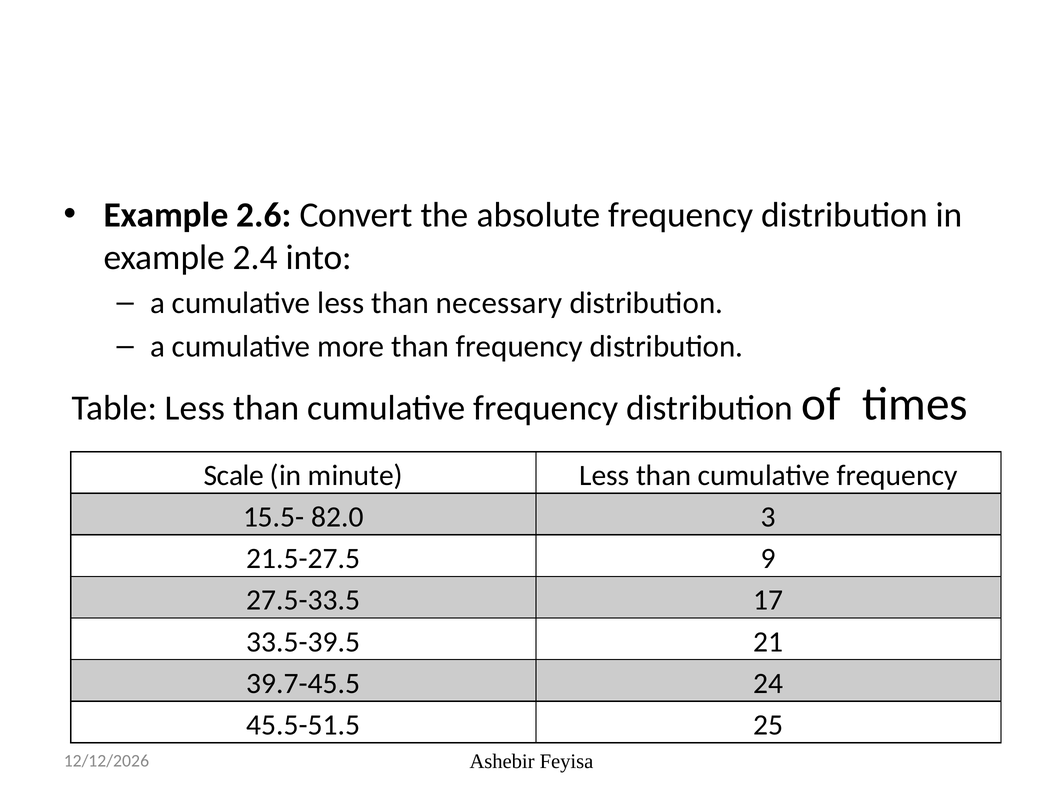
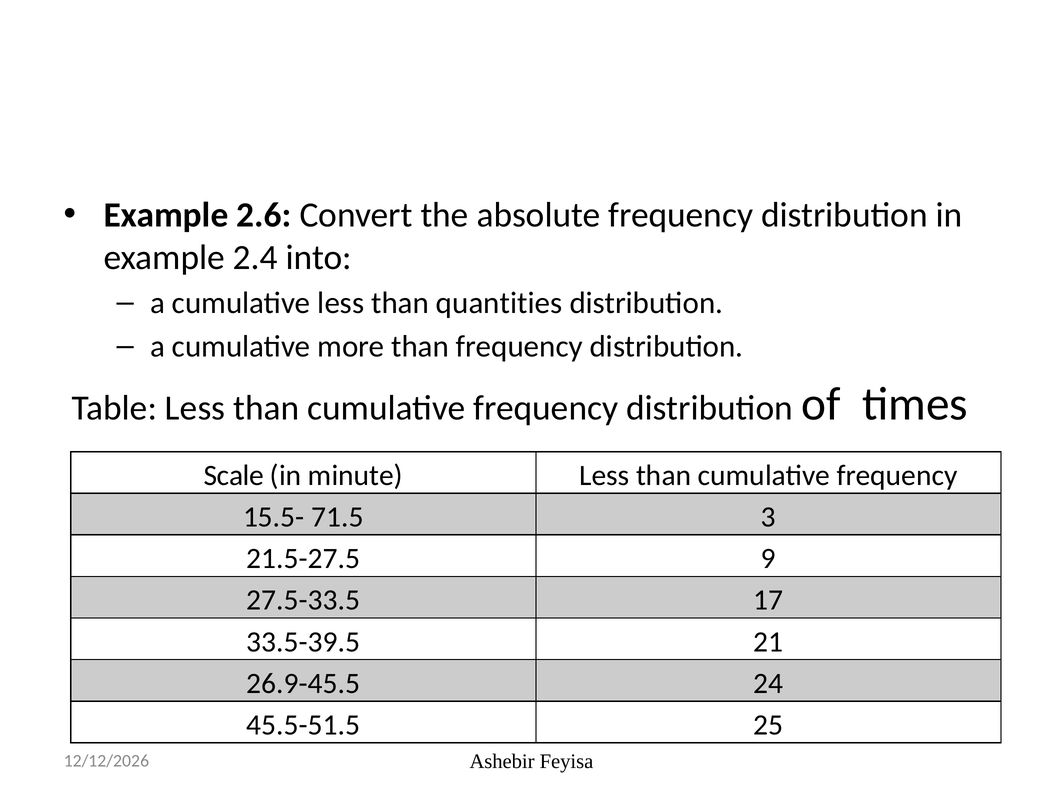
necessary: necessary -> quantities
82.0: 82.0 -> 71.5
39.7-45.5: 39.7-45.5 -> 26.9-45.5
